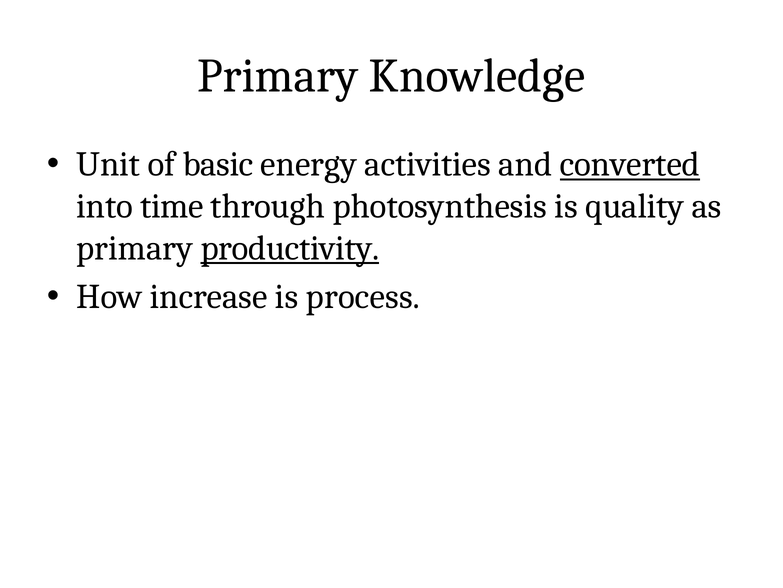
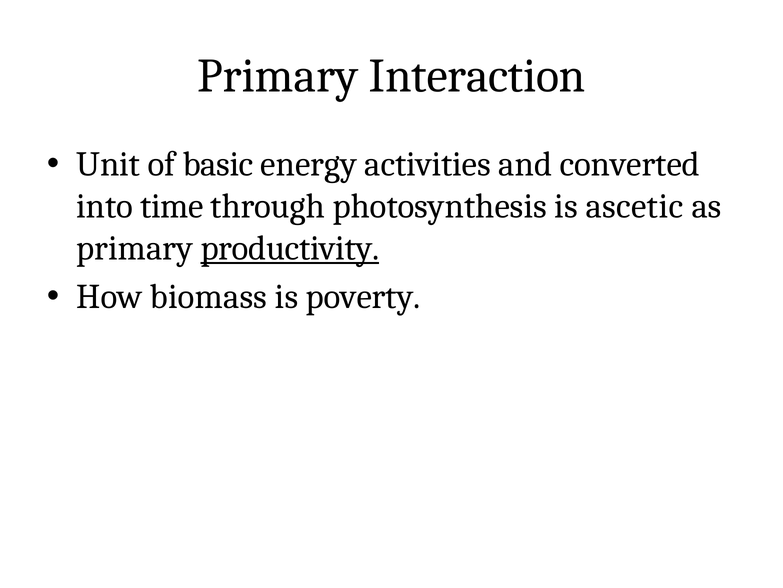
Knowledge: Knowledge -> Interaction
converted underline: present -> none
quality: quality -> ascetic
increase: increase -> biomass
process: process -> poverty
